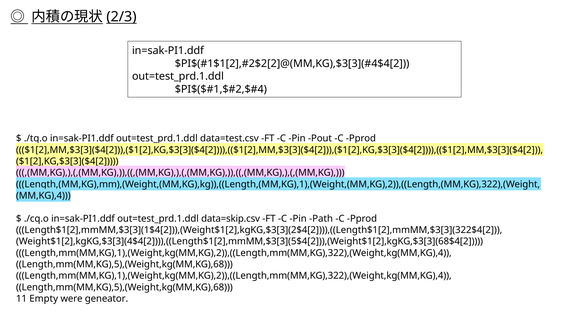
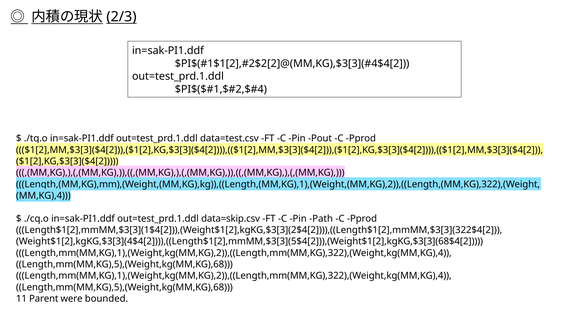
Empty: Empty -> Parent
geneator: geneator -> bounded
